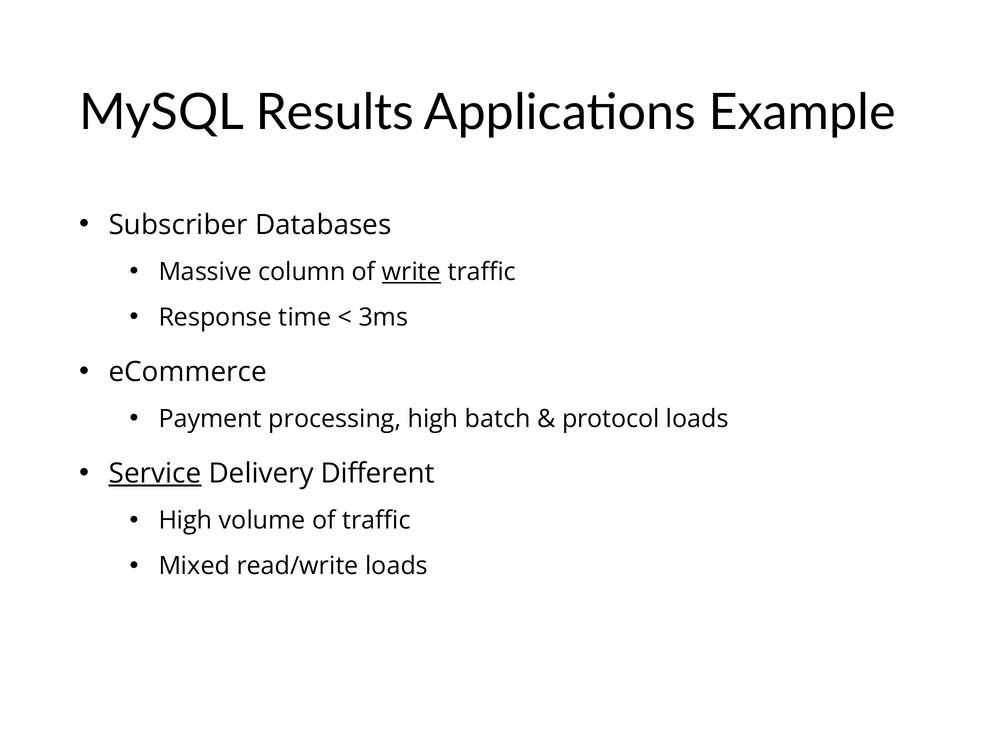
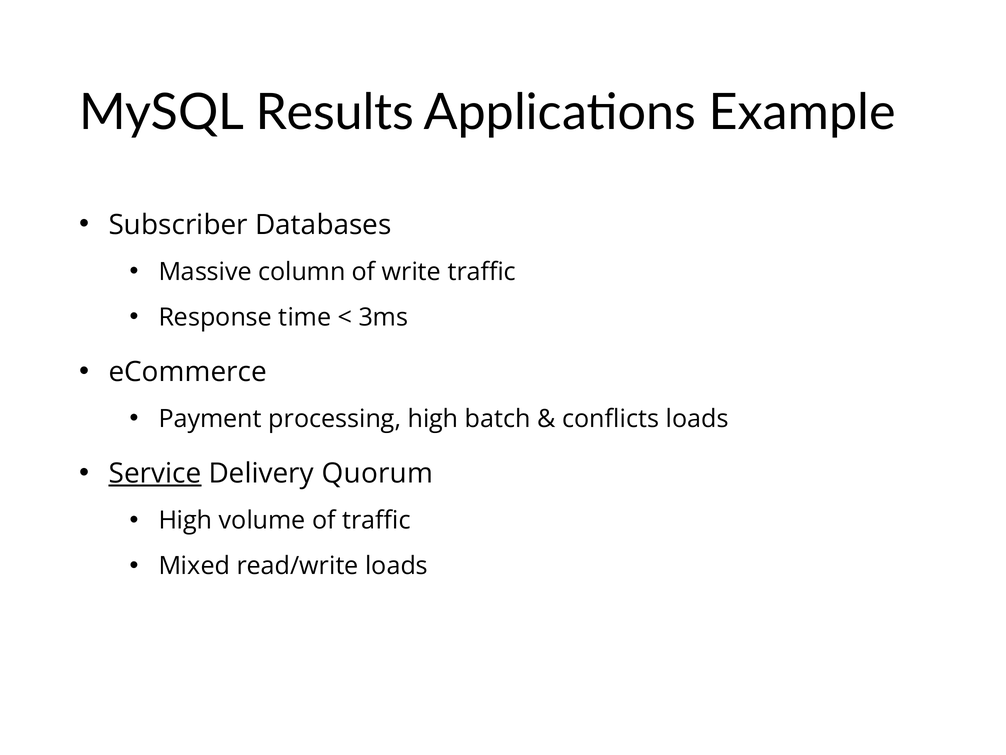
write underline: present -> none
protocol: protocol -> conflicts
Different: Different -> Quorum
